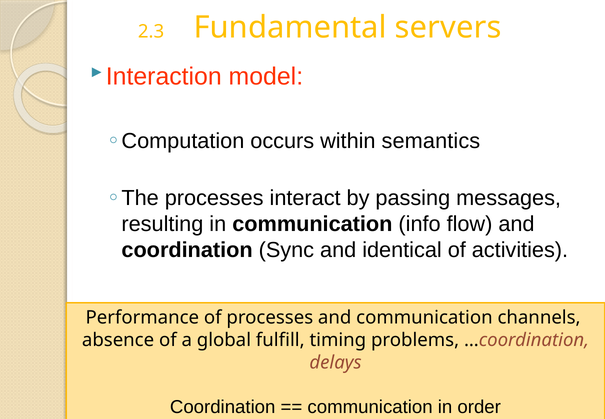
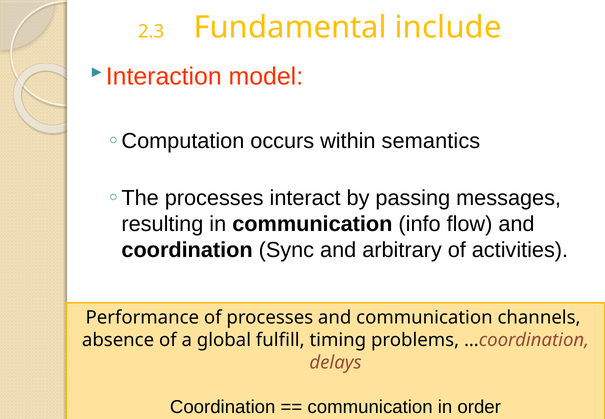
servers: servers -> include
identical: identical -> arbitrary
